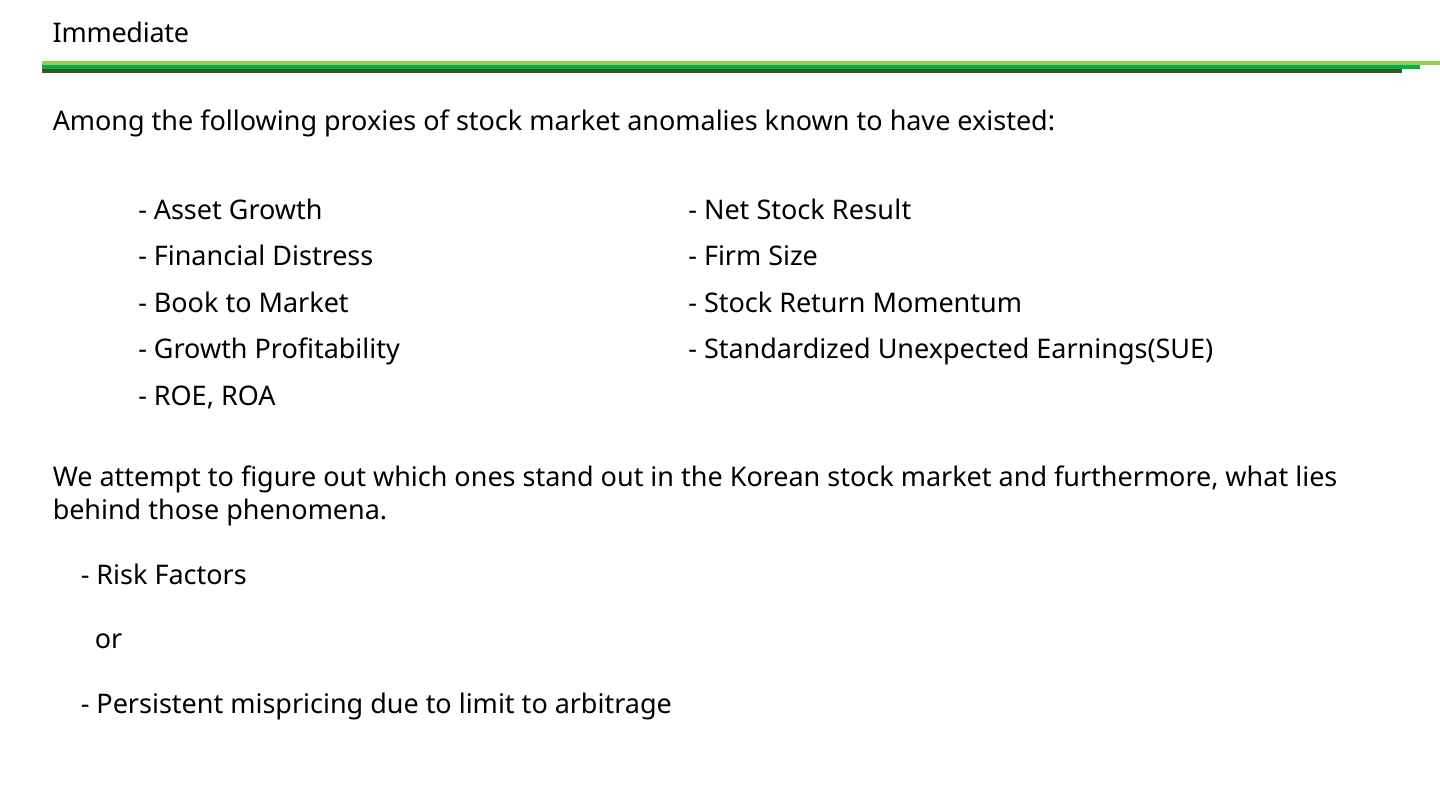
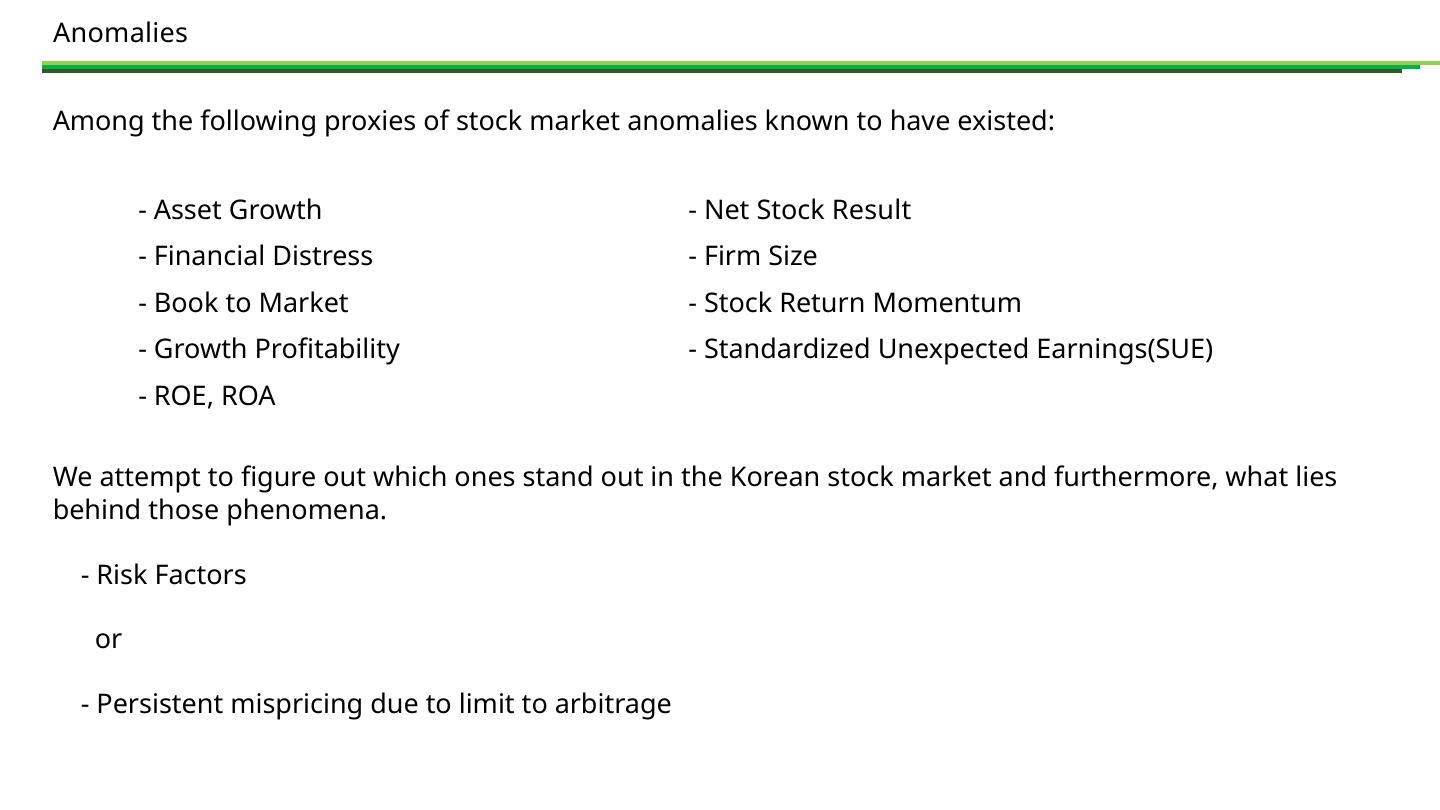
Immediate at (121, 33): Immediate -> Anomalies
